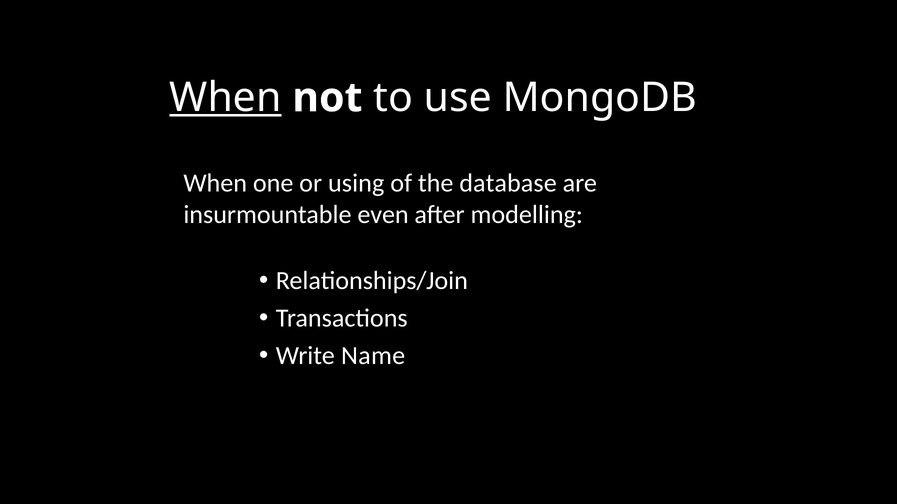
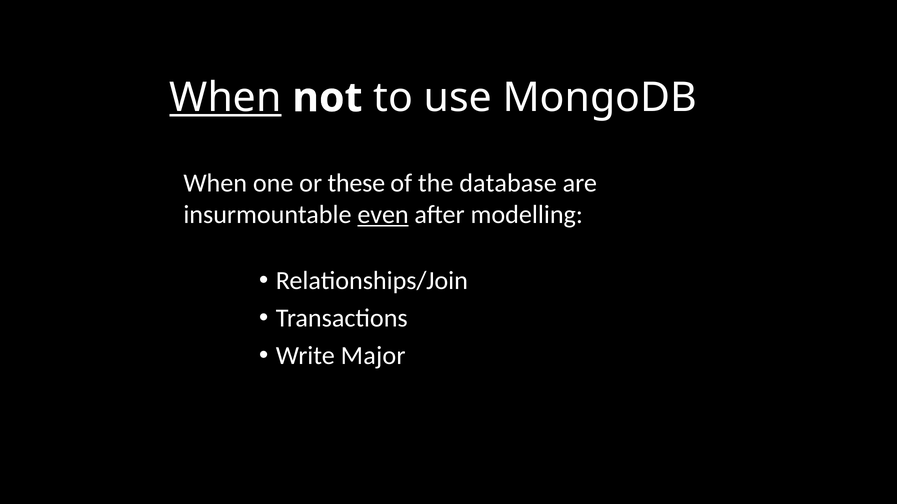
using: using -> these
even underline: none -> present
Name: Name -> Major
